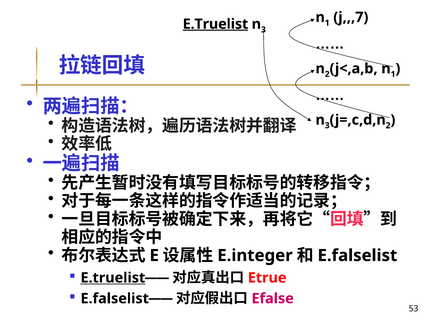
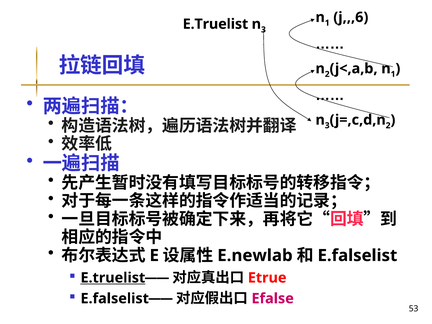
j,,,7: j,,,7 -> j,,,6
E.Truelist at (215, 24) underline: present -> none
E.integer: E.integer -> E.newlab
